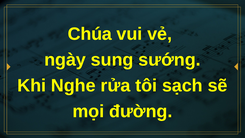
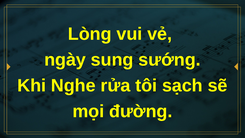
Chúa: Chúa -> Lòng
